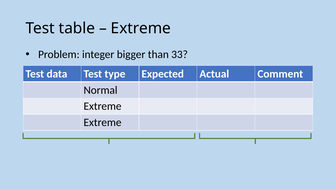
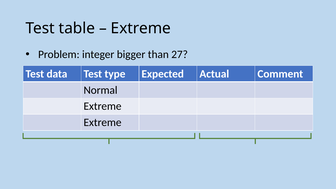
33: 33 -> 27
